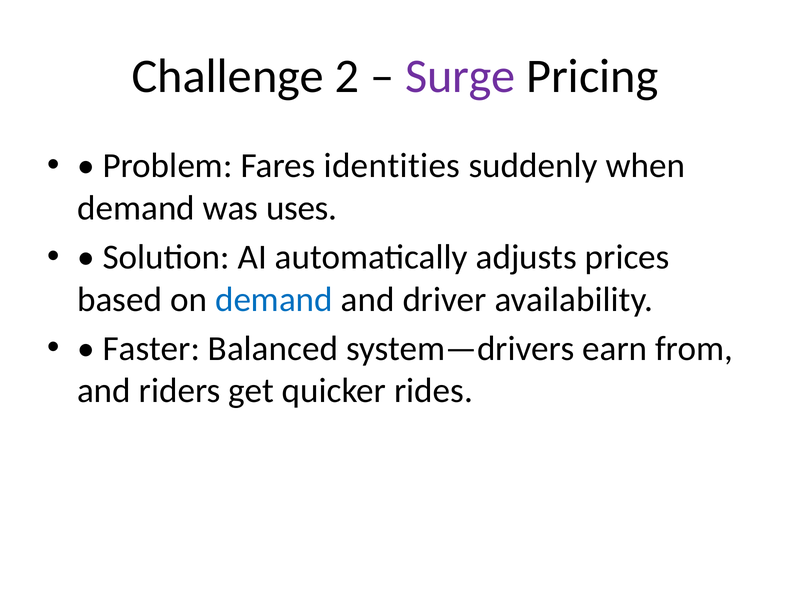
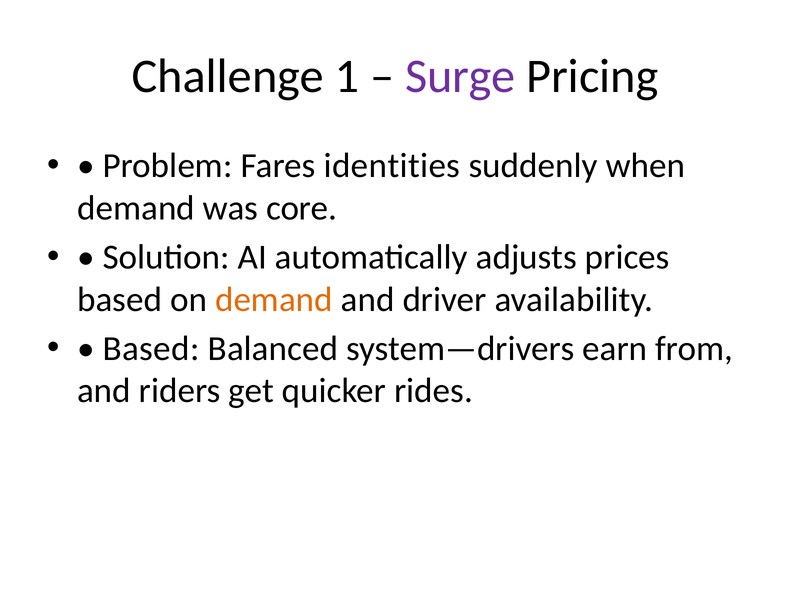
2: 2 -> 1
uses: uses -> core
demand at (274, 300) colour: blue -> orange
Faster at (151, 349): Faster -> Based
